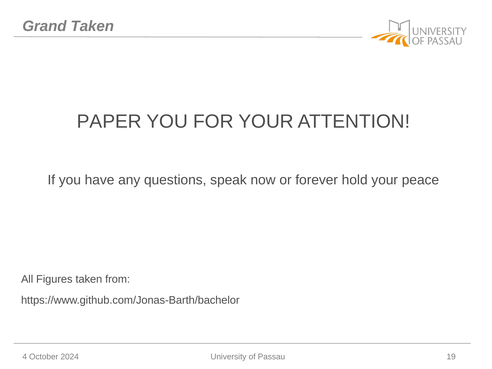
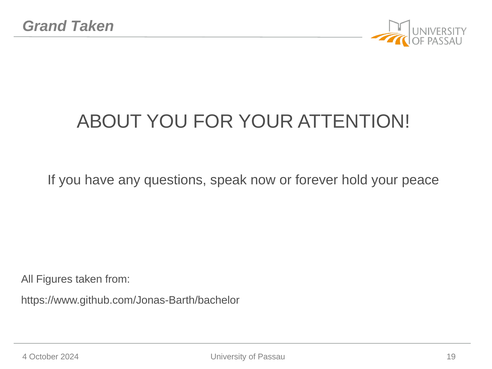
PAPER: PAPER -> ABOUT
